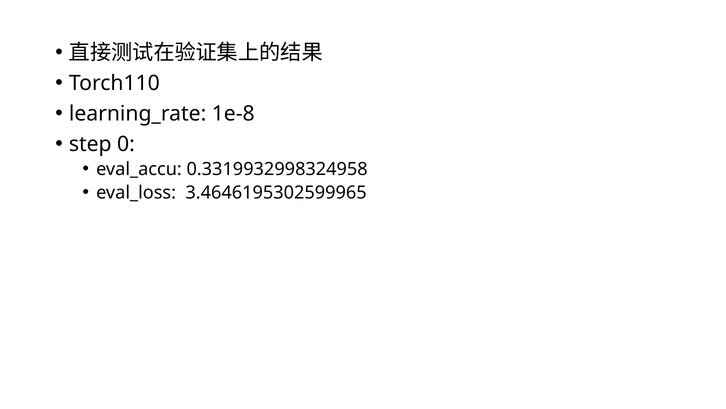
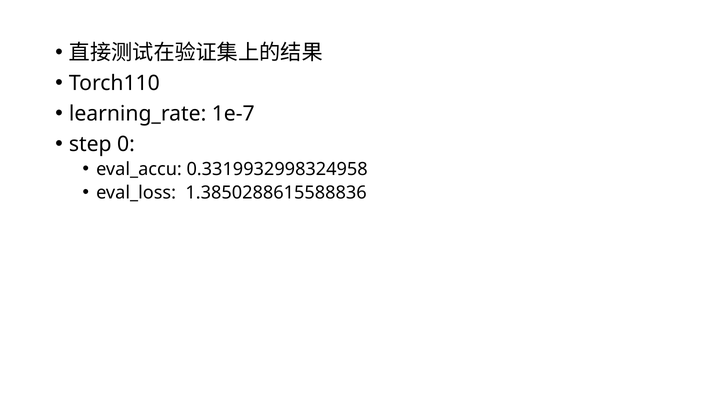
1e-8: 1e-8 -> 1e-7
3.4646195302599965: 3.4646195302599965 -> 1.3850288615588836
